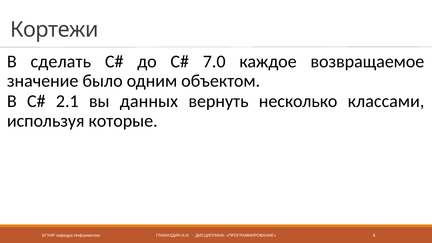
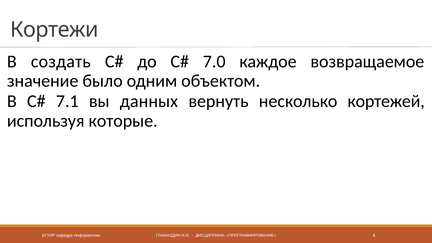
сделать: сделать -> создать
2.1: 2.1 -> 7.1
классами: классами -> кортежей
